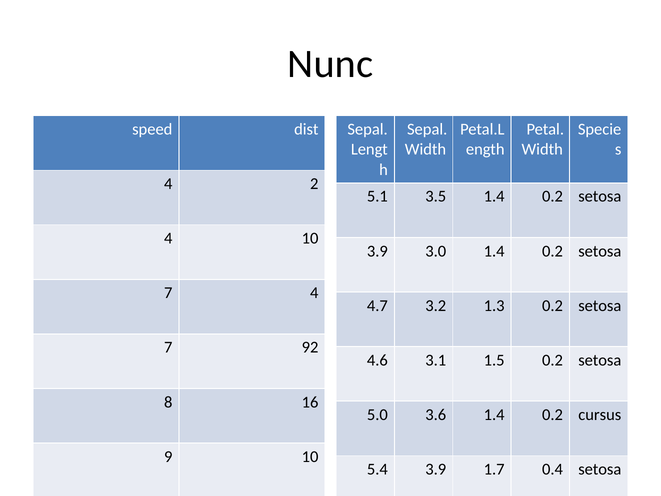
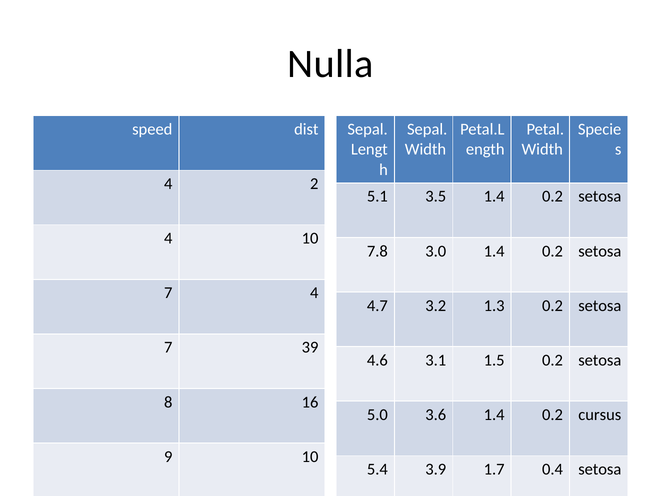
Nunc: Nunc -> Nulla
3.9 at (377, 251): 3.9 -> 7.8
92: 92 -> 39
